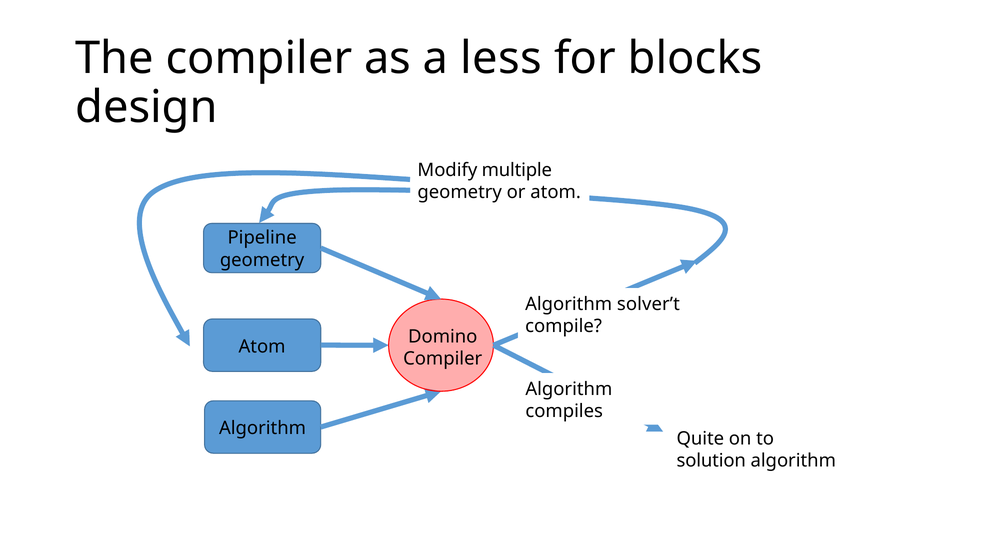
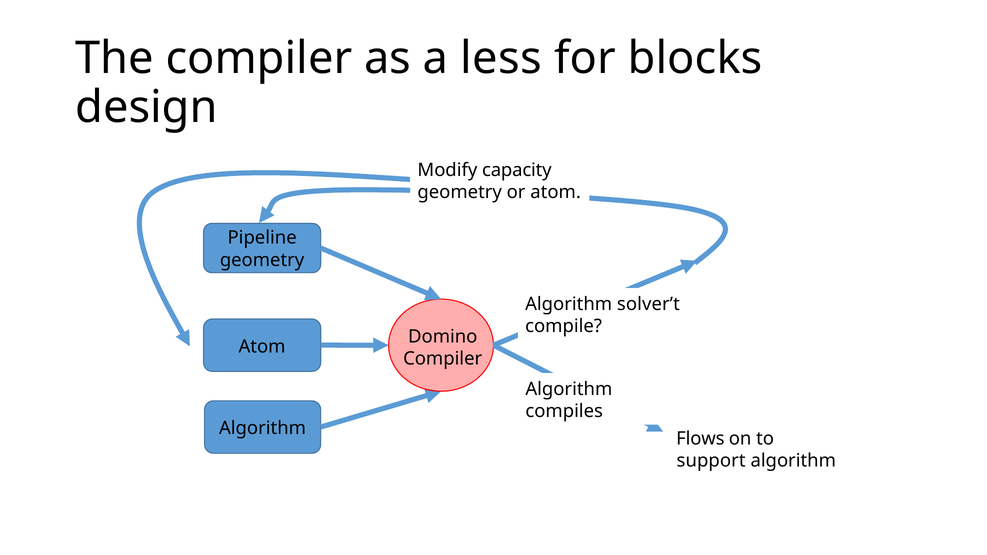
multiple: multiple -> capacity
Quite: Quite -> Flows
solution: solution -> support
